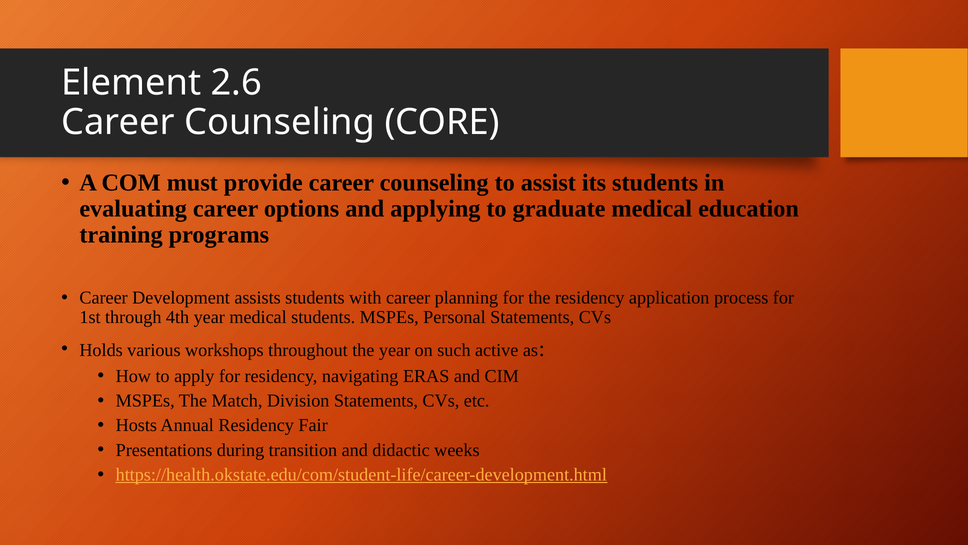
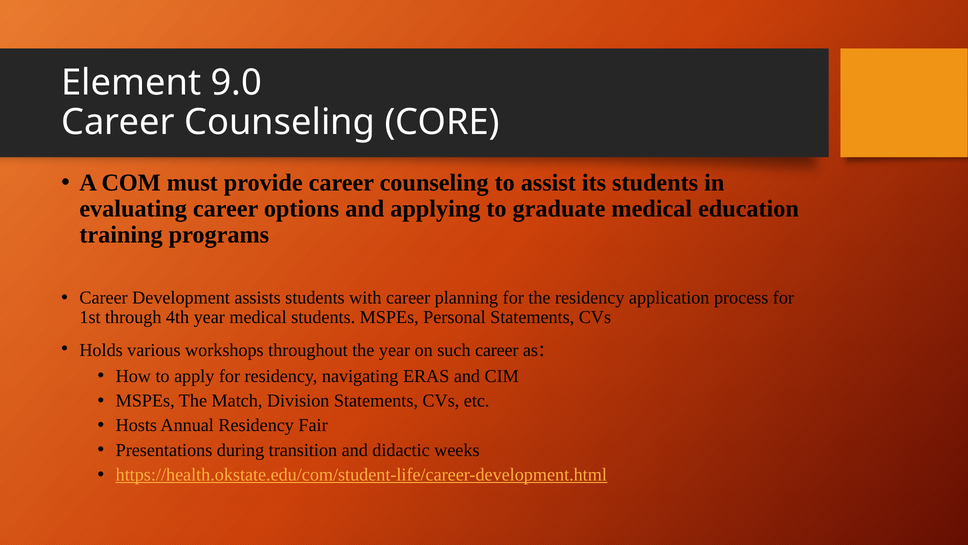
2.6: 2.6 -> 9.0
such active: active -> career
